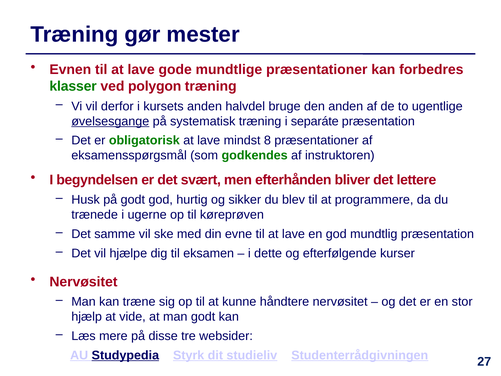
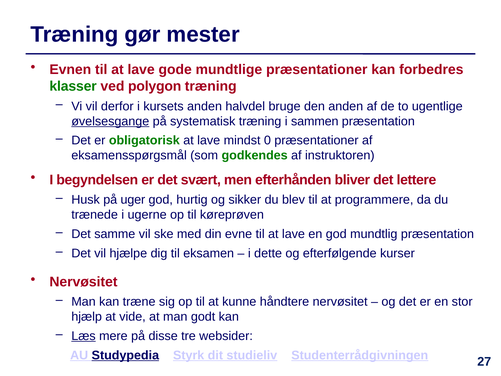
separáte: separáte -> sammen
8: 8 -> 0
på godt: godt -> uger
Læs underline: none -> present
